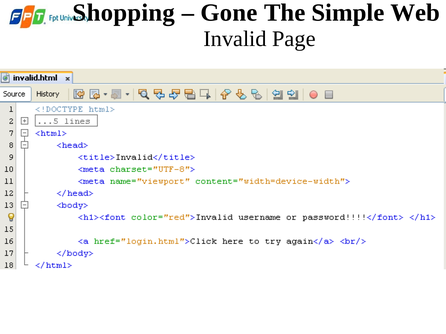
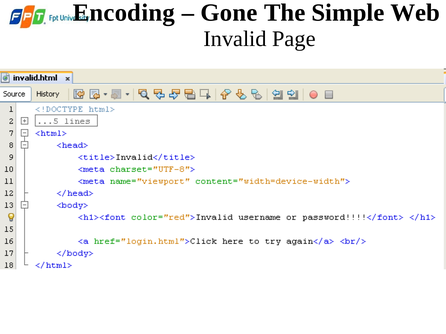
Shopping: Shopping -> Encoding
